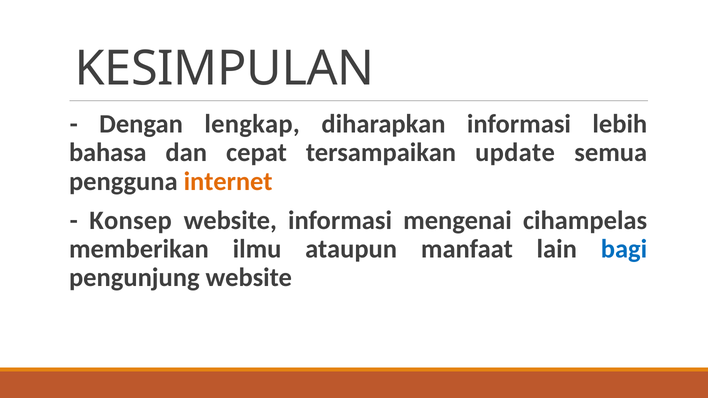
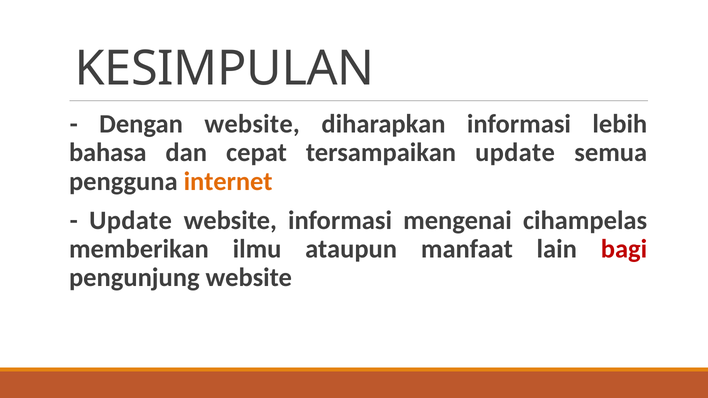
Dengan lengkap: lengkap -> website
Konsep at (131, 220): Konsep -> Update
bagi colour: blue -> red
